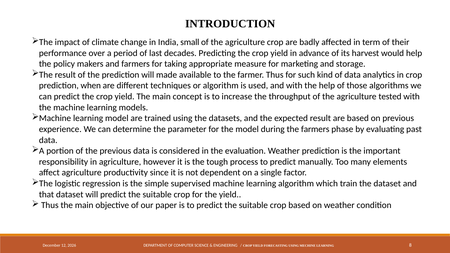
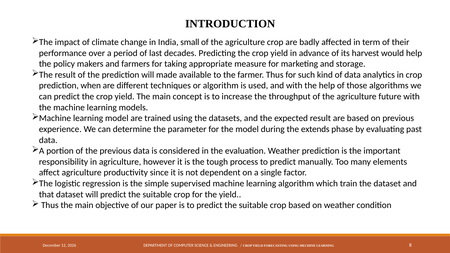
tested: tested -> future
the farmers: farmers -> extends
